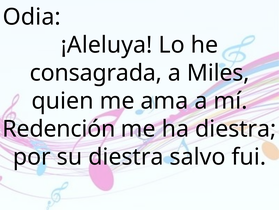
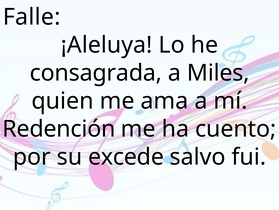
Odia: Odia -> Falle
ha diestra: diestra -> cuento
su diestra: diestra -> excede
